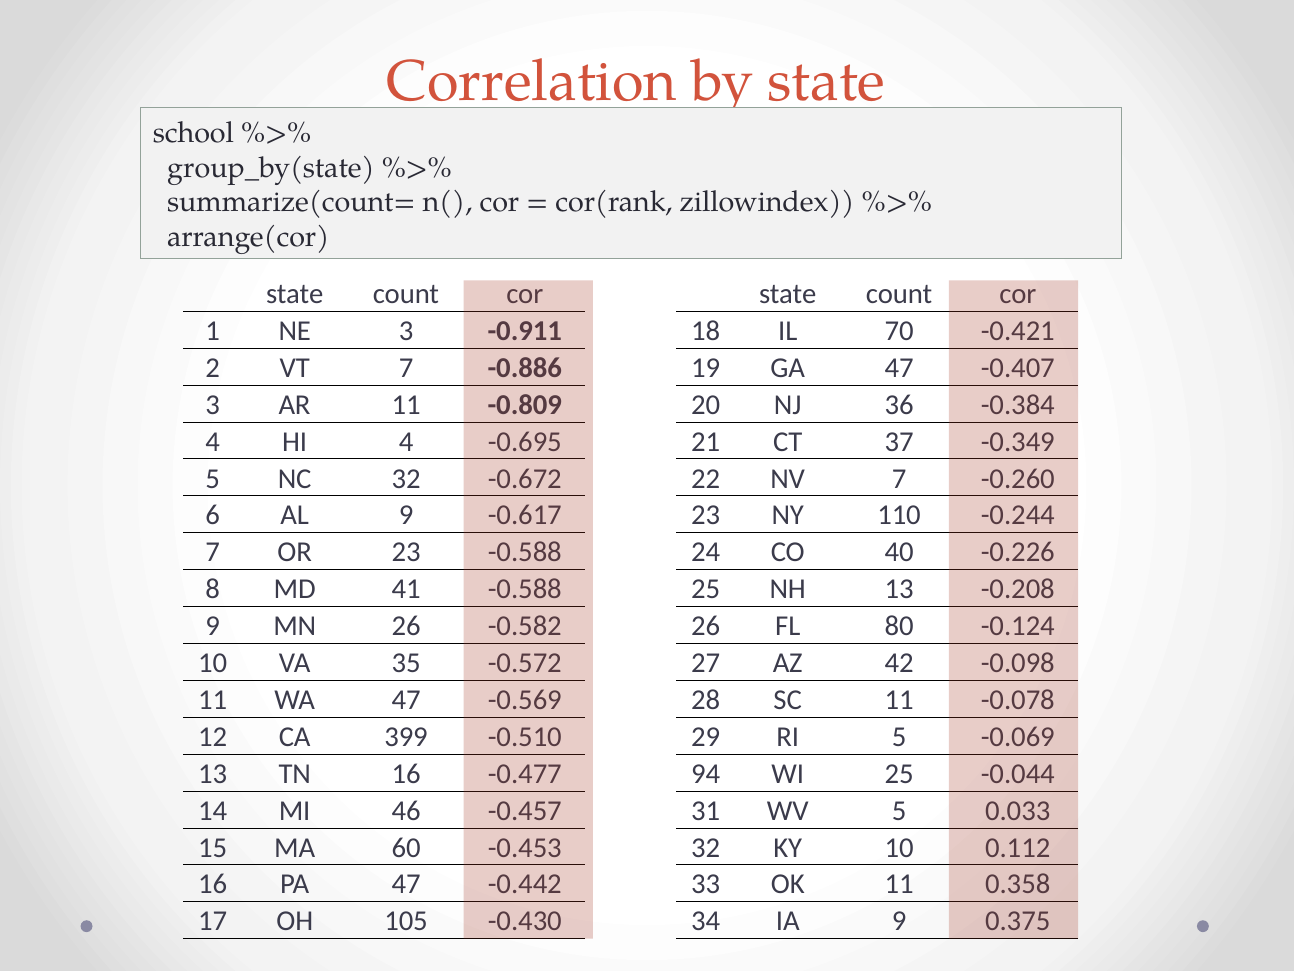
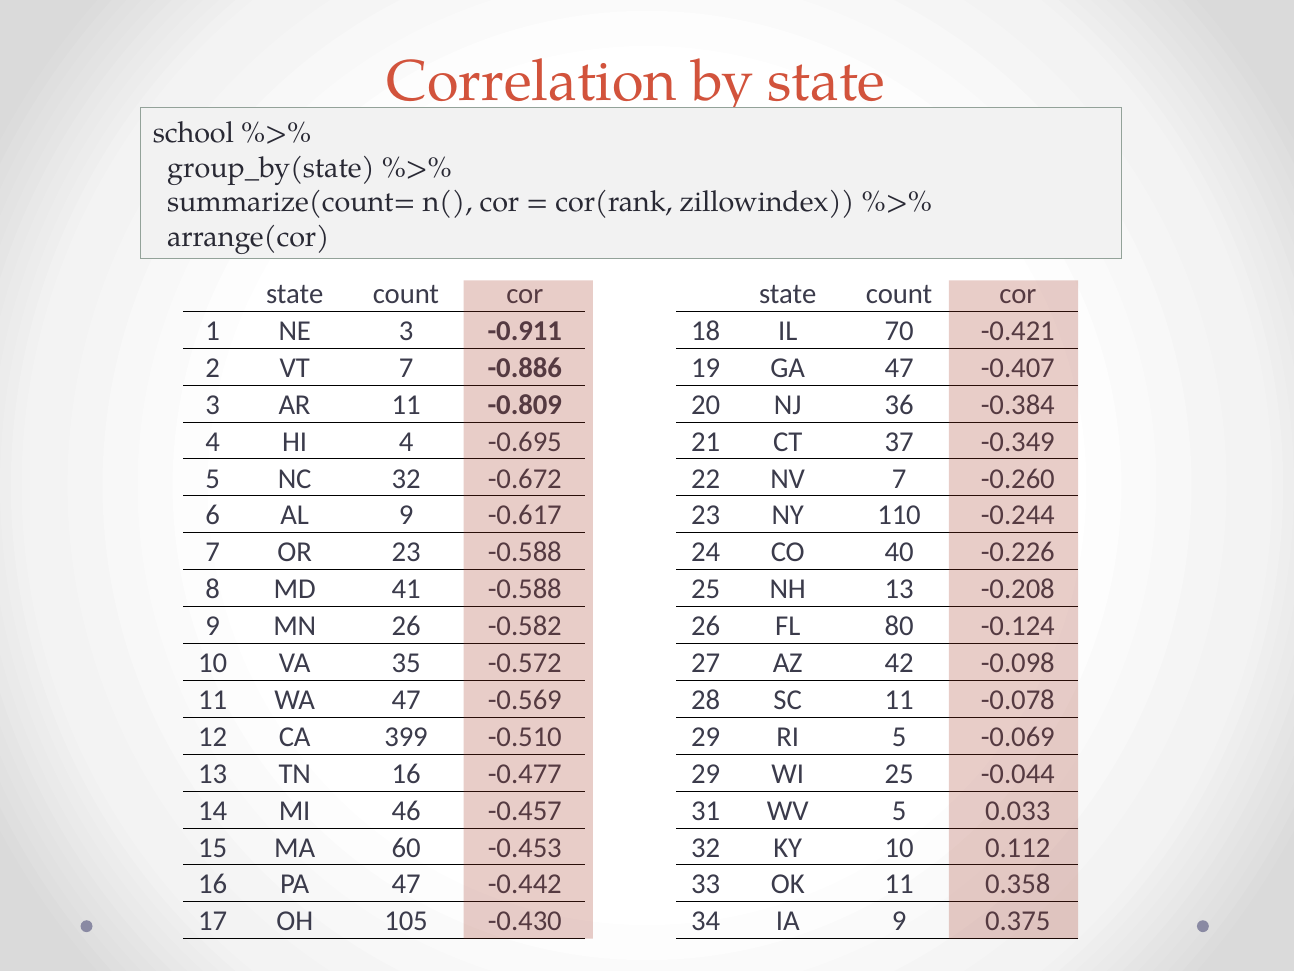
94 at (706, 773): 94 -> 29
